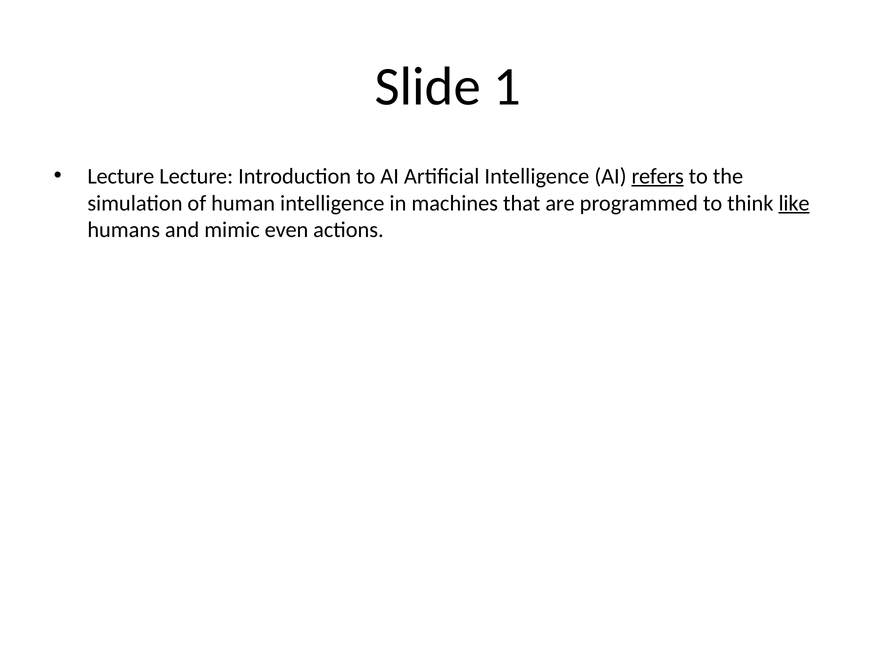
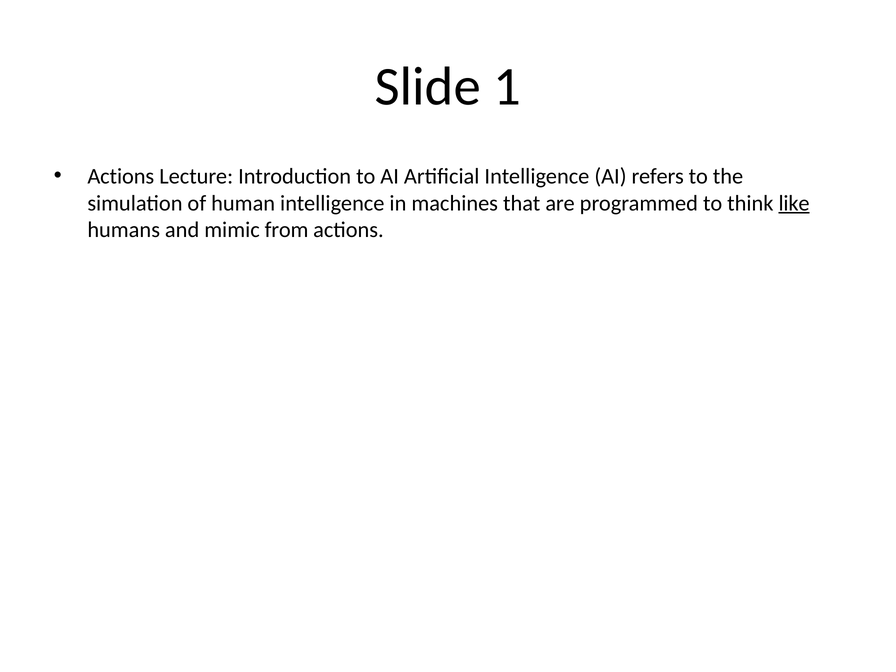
Lecture at (121, 176): Lecture -> Actions
refers underline: present -> none
even: even -> from
